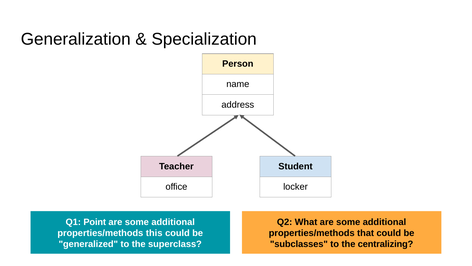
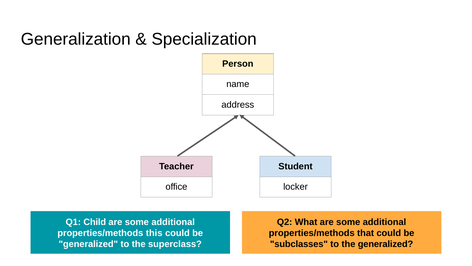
Point: Point -> Child
the centralizing: centralizing -> generalized
